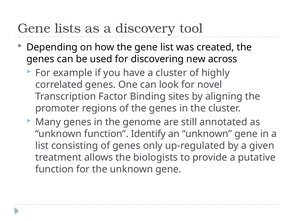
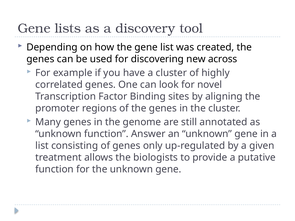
Identify: Identify -> Answer
